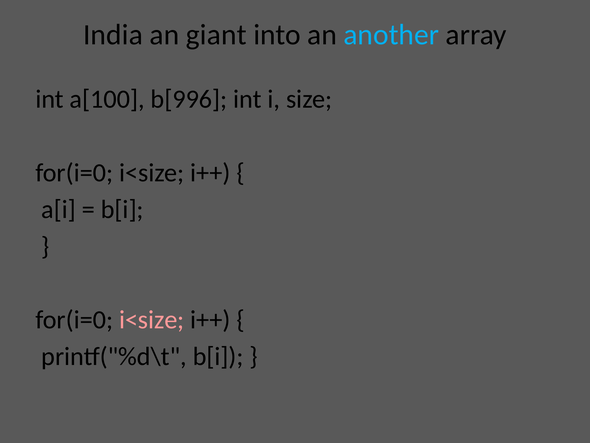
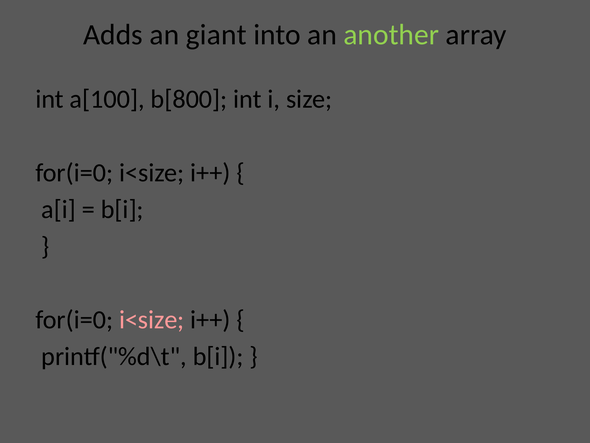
India: India -> Adds
another colour: light blue -> light green
b[996: b[996 -> b[800
